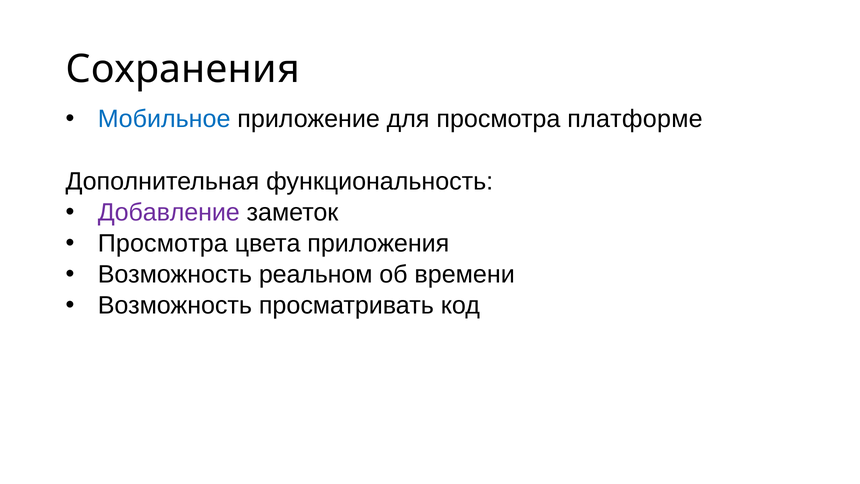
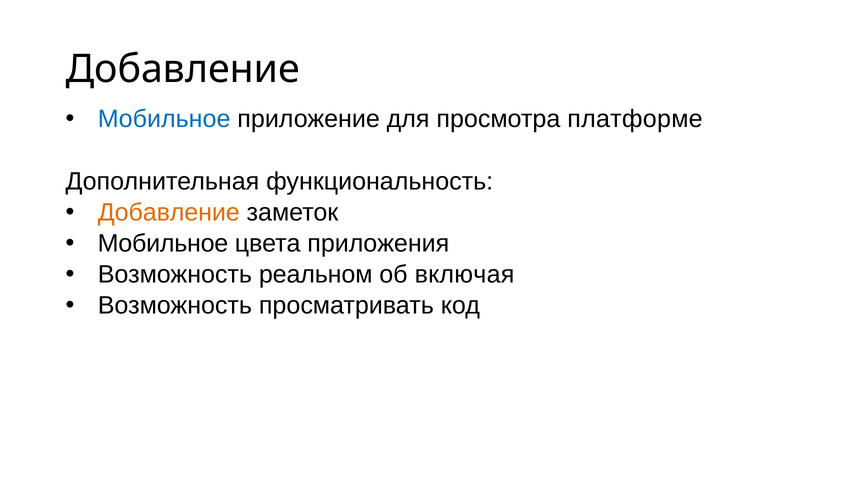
Сохранения at (183, 69): Сохранения -> Добавление
Добавление at (169, 212) colour: purple -> orange
Просмотра at (163, 243): Просмотра -> Мобильное
времени: времени -> включая
